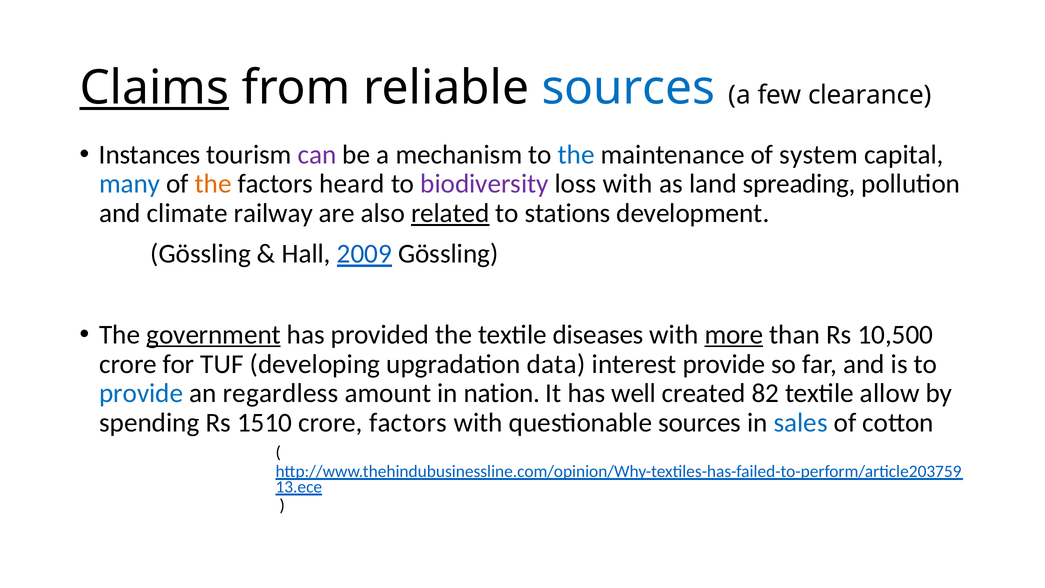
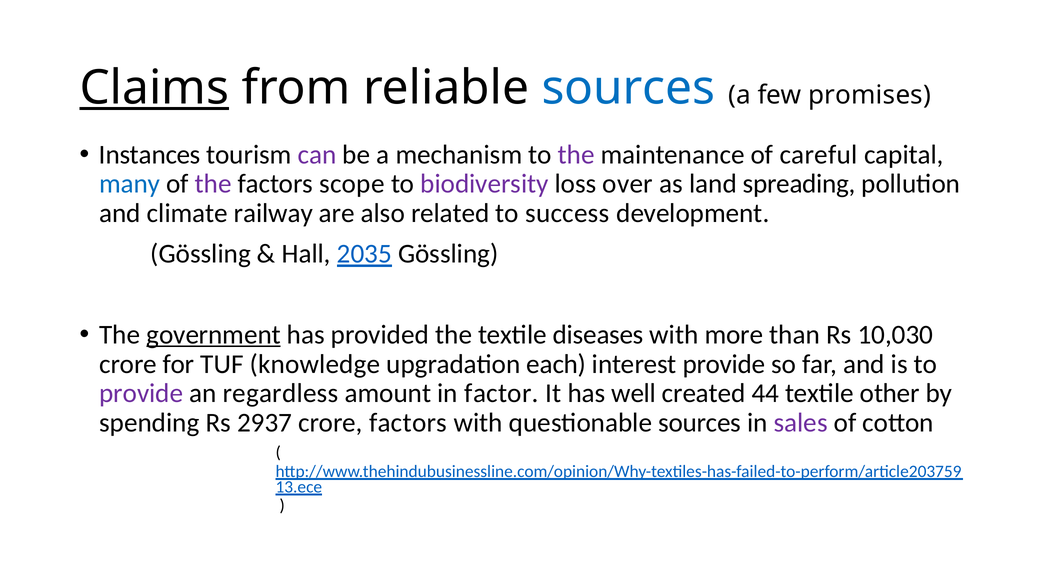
clearance: clearance -> promises
the at (576, 154) colour: blue -> purple
system: system -> careful
the at (213, 184) colour: orange -> purple
heard: heard -> scope
loss with: with -> over
related underline: present -> none
stations: stations -> success
2009: 2009 -> 2035
more underline: present -> none
10,500: 10,500 -> 10,030
developing: developing -> knowledge
data: data -> each
provide at (141, 393) colour: blue -> purple
nation: nation -> factor
82: 82 -> 44
allow: allow -> other
1510: 1510 -> 2937
sales colour: blue -> purple
